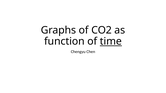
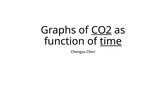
CO2 underline: none -> present
